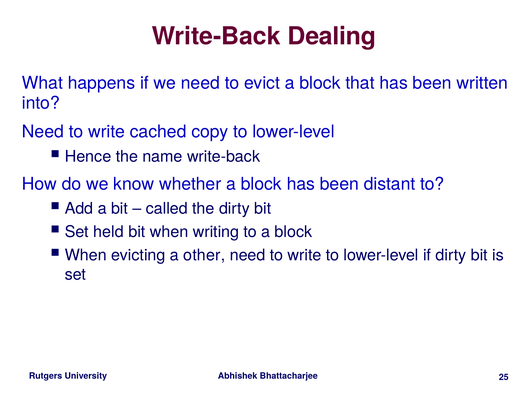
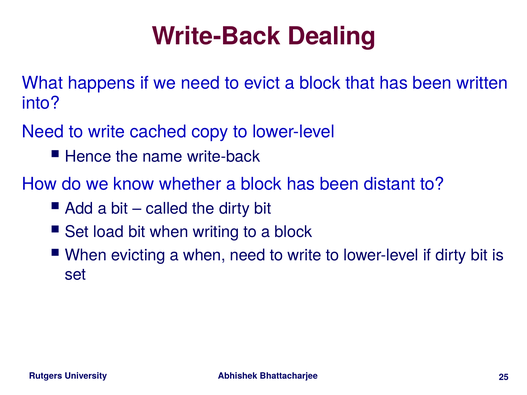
held: held -> load
a other: other -> when
